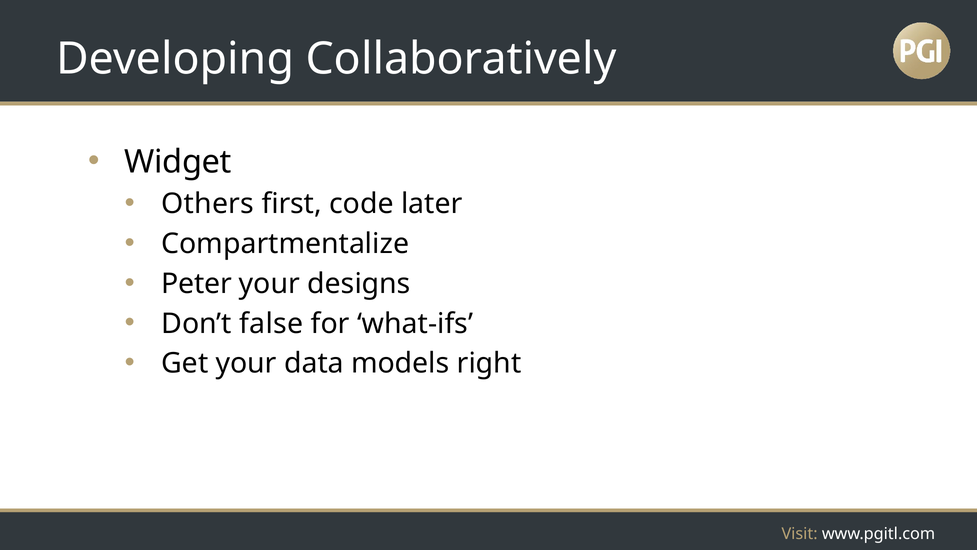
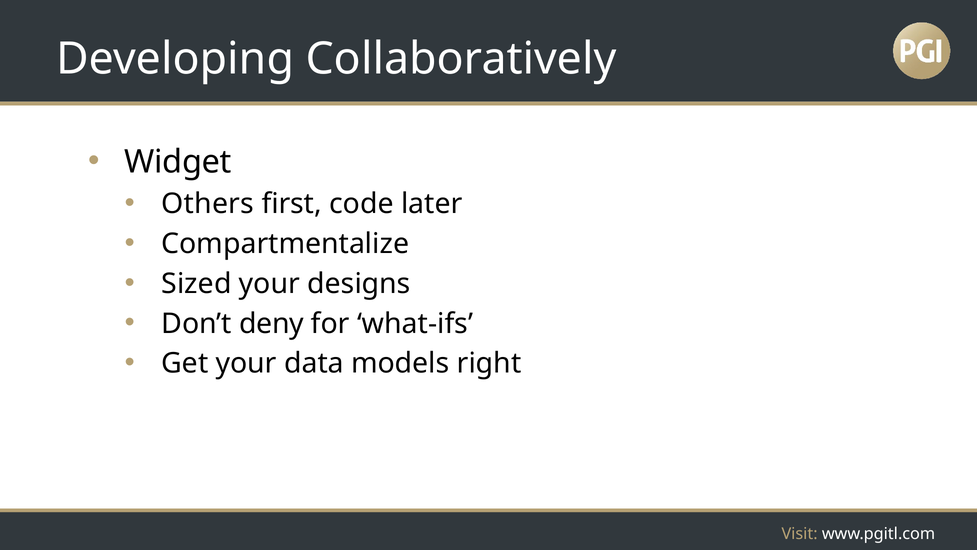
Peter: Peter -> Sized
false: false -> deny
